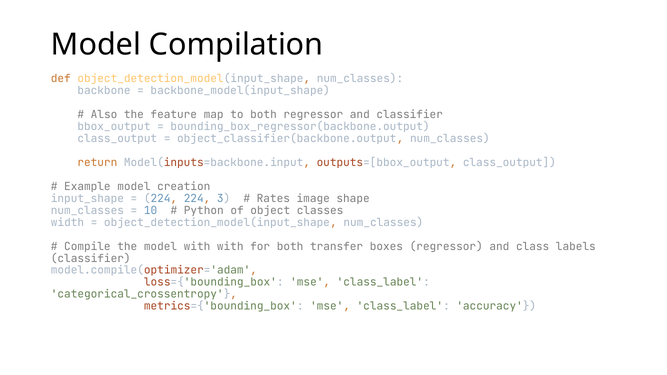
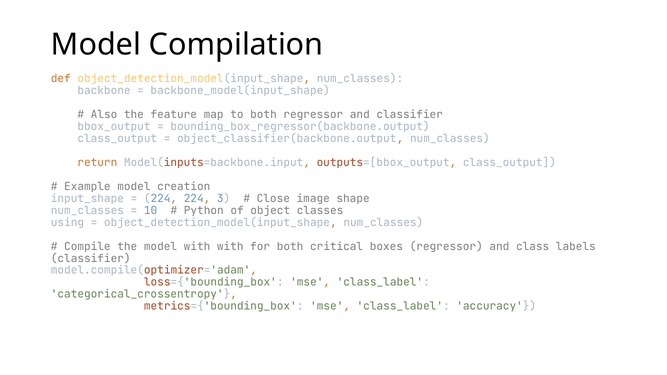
Rates: Rates -> Close
width: width -> using
transfer: transfer -> critical
